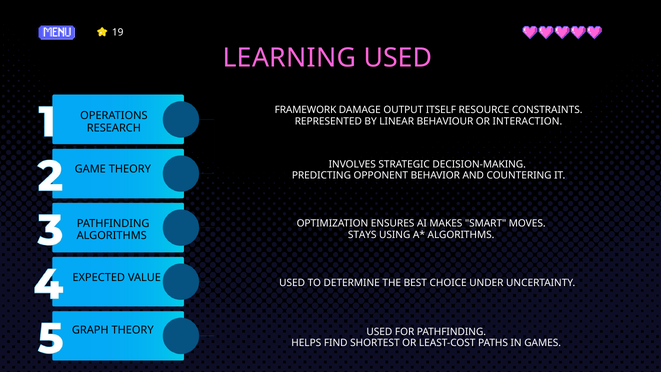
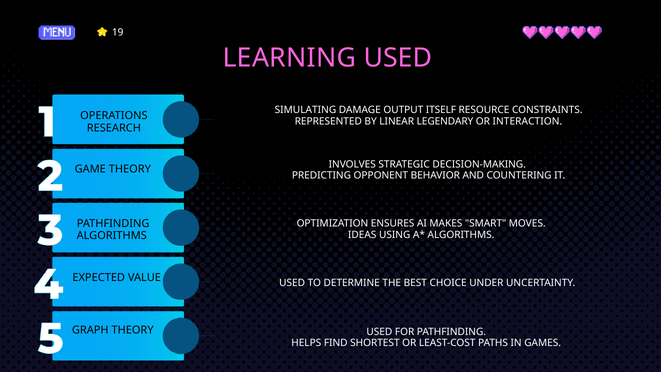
FRAMEWORK: FRAMEWORK -> SIMULATING
BEHAVIOUR: BEHAVIOUR -> LEGENDARY
STAYS: STAYS -> IDEAS
